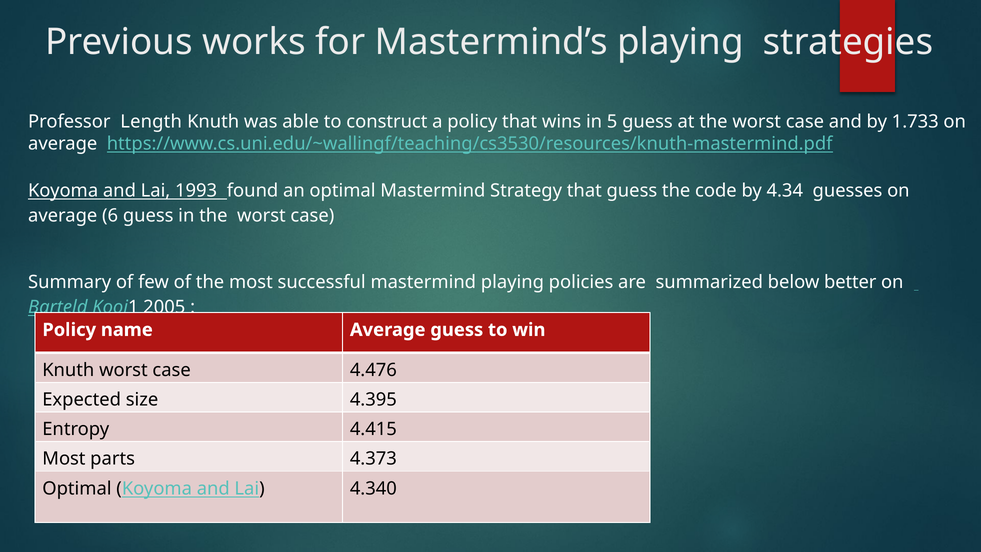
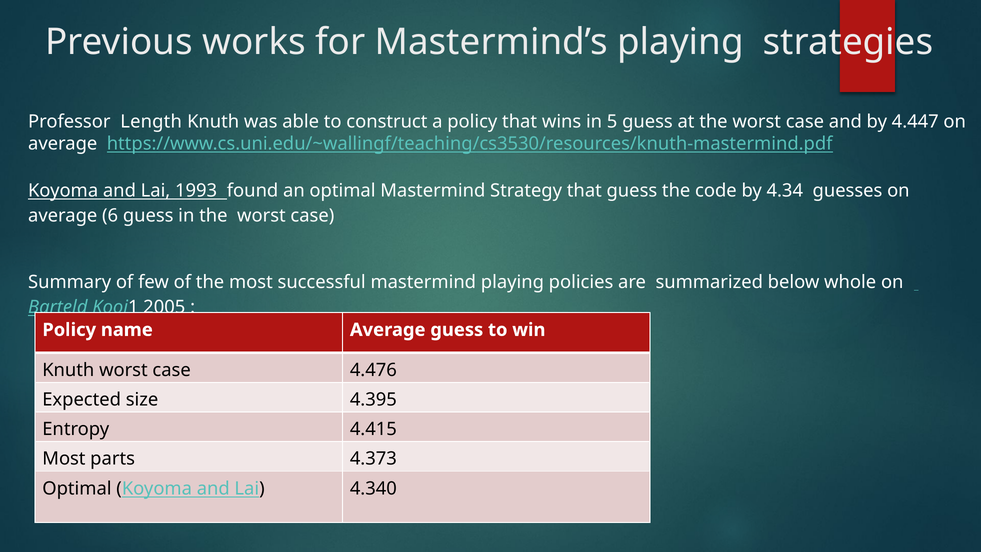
1.733: 1.733 -> 4.447
better: better -> whole
